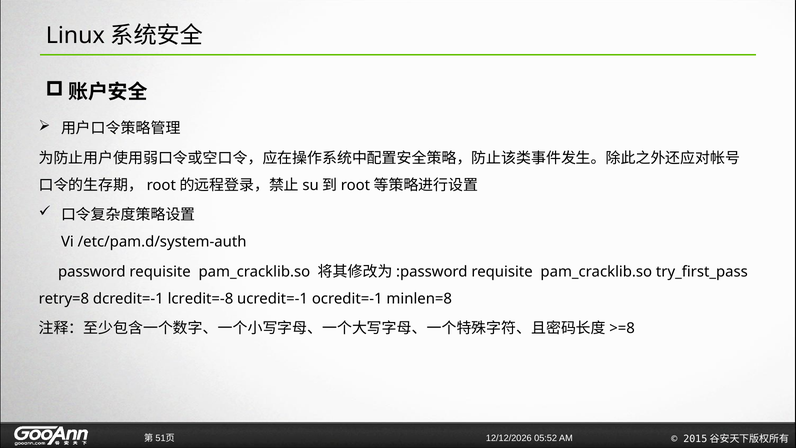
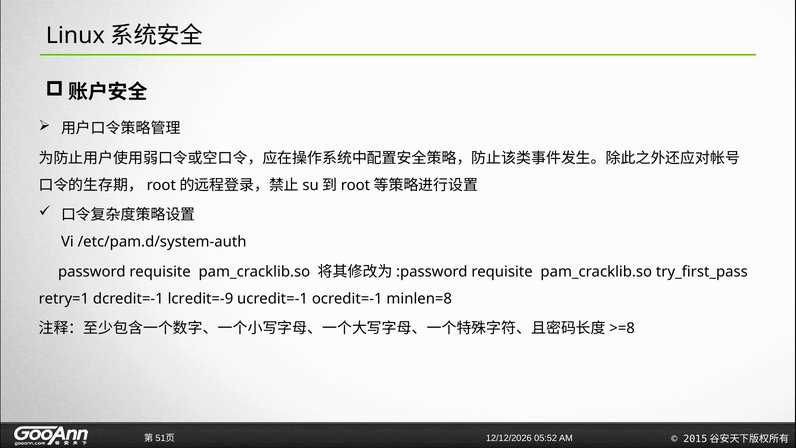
retry=8: retry=8 -> retry=1
lcredit=-8: lcredit=-8 -> lcredit=-9
